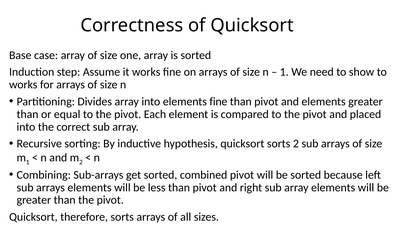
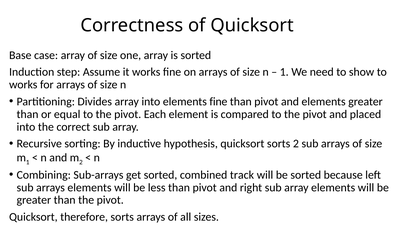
combined pivot: pivot -> track
